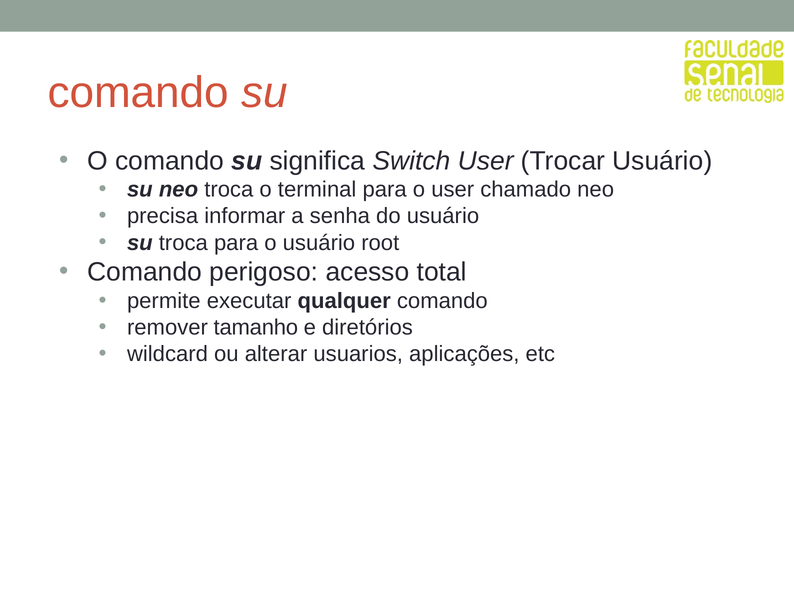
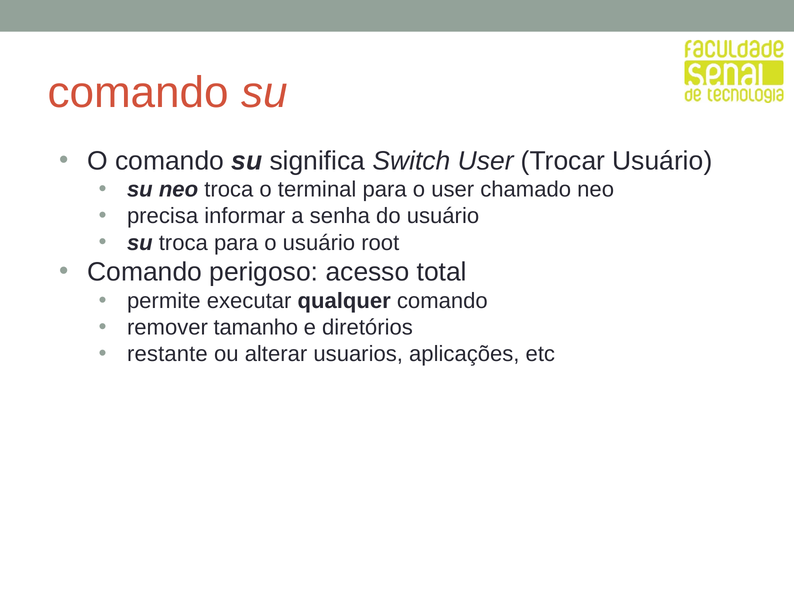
wildcard: wildcard -> restante
